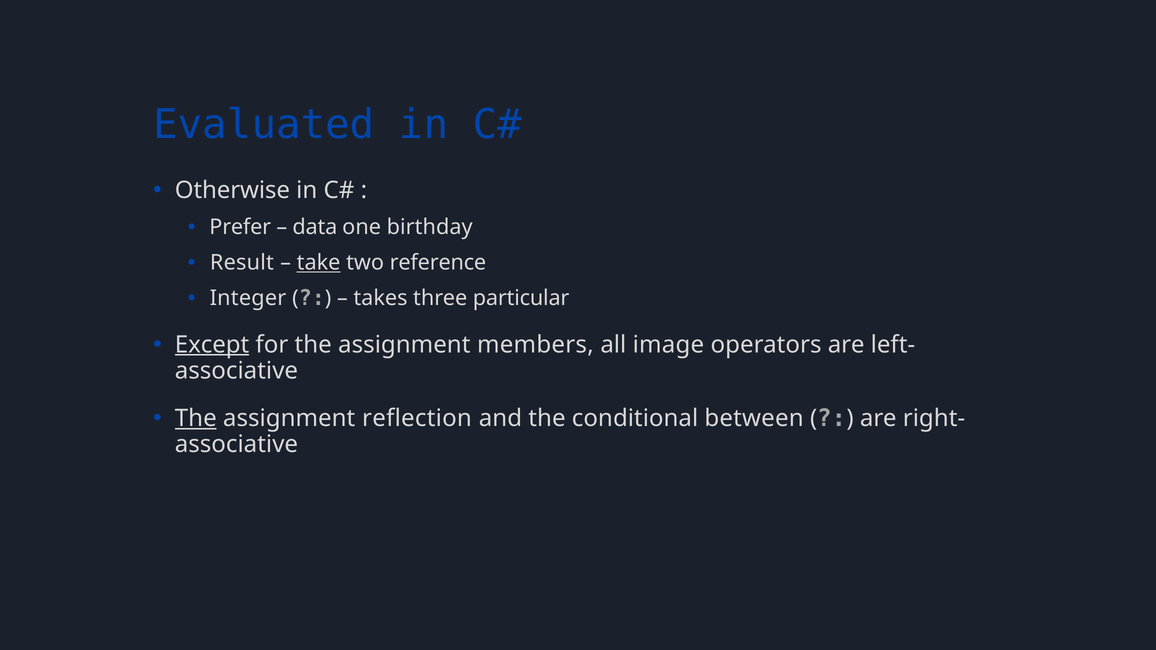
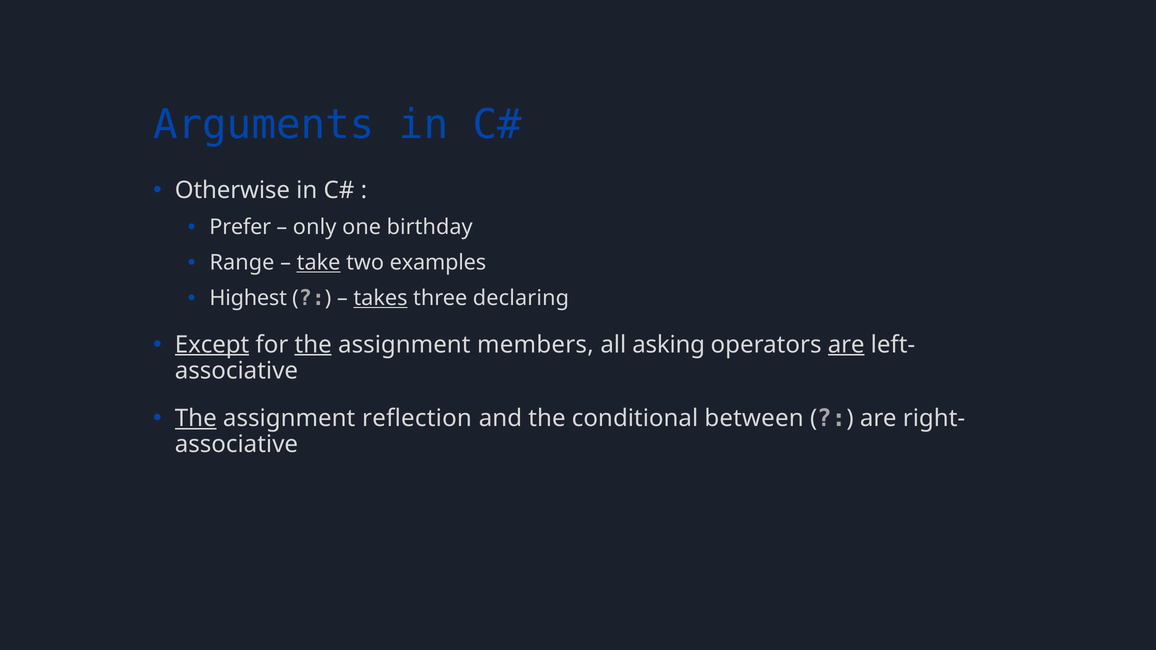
Evaluated: Evaluated -> Arguments
data: data -> only
Result: Result -> Range
reference: reference -> examples
Integer: Integer -> Highest
takes underline: none -> present
particular: particular -> declaring
the at (313, 345) underline: none -> present
image: image -> asking
are at (846, 345) underline: none -> present
